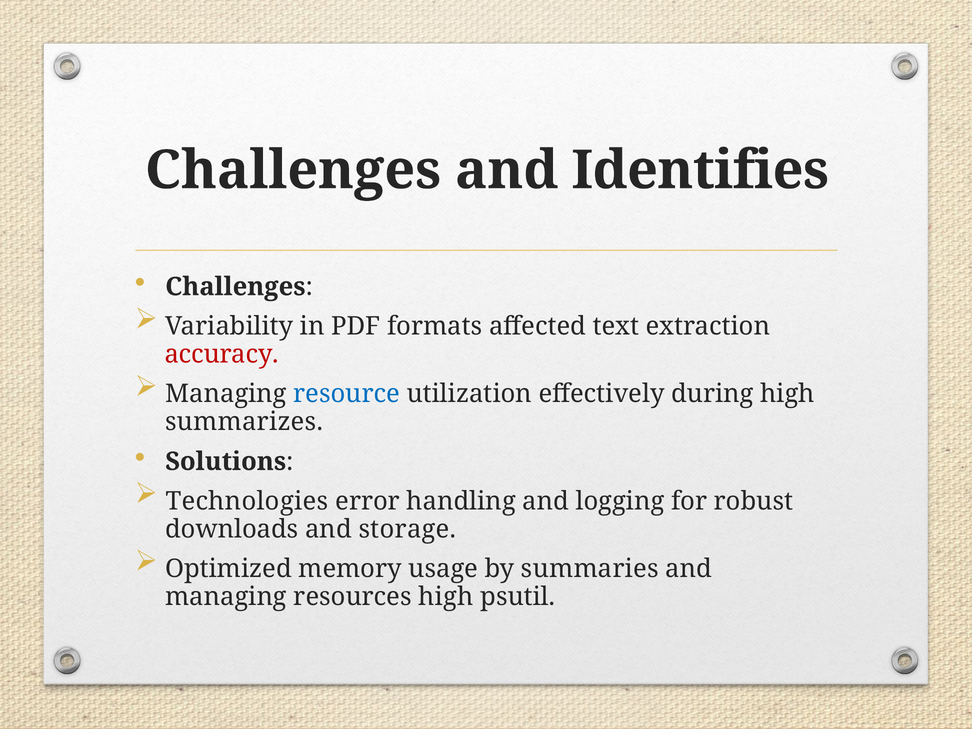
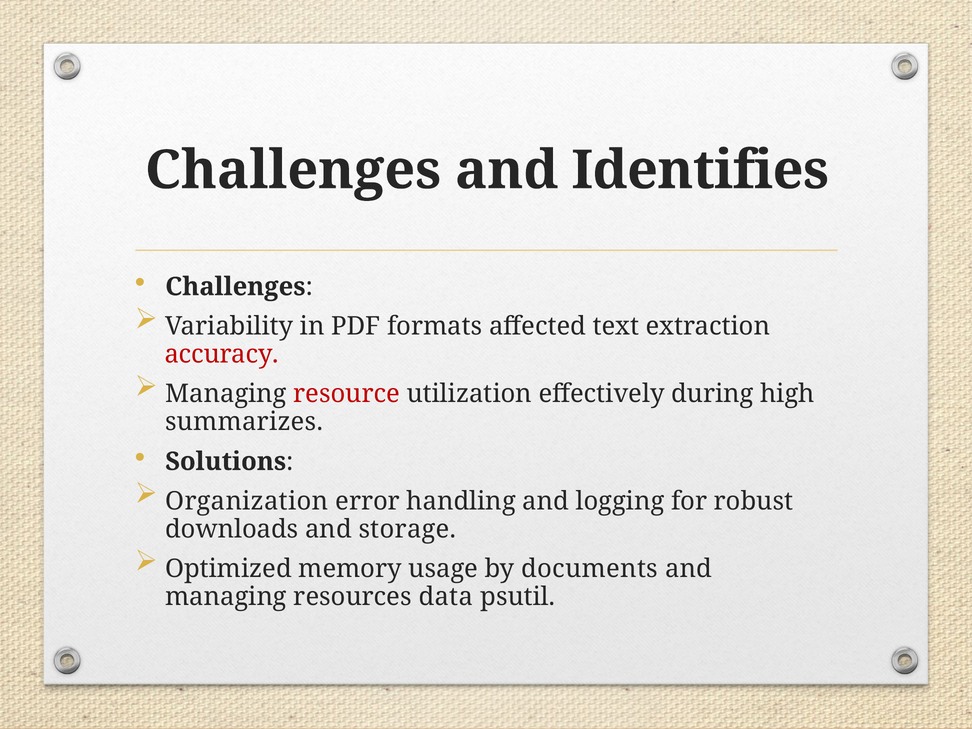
resource colour: blue -> red
Technologies: Technologies -> Organization
summaries: summaries -> documents
resources high: high -> data
